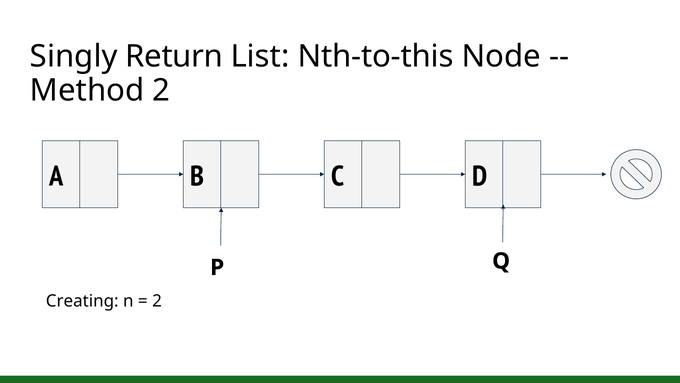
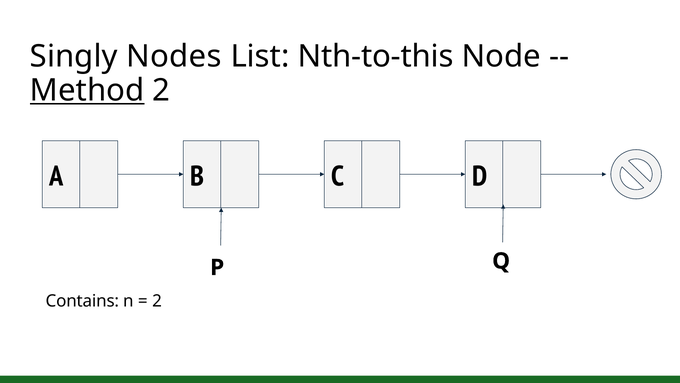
Return: Return -> Nodes
Method underline: none -> present
Creating: Creating -> Contains
